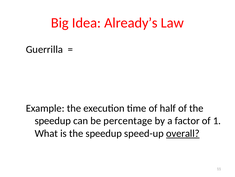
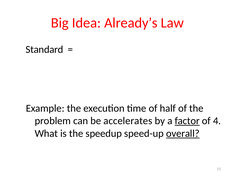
Guerrilla: Guerrilla -> Standard
speedup at (53, 120): speedup -> problem
percentage: percentage -> accelerates
factor underline: none -> present
1: 1 -> 4
